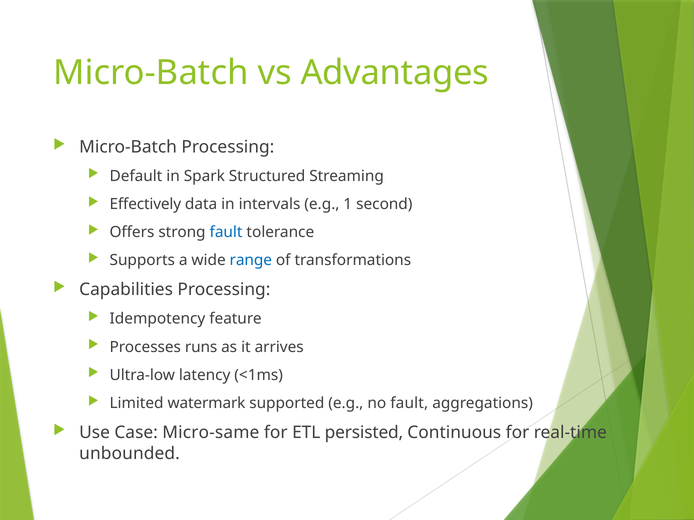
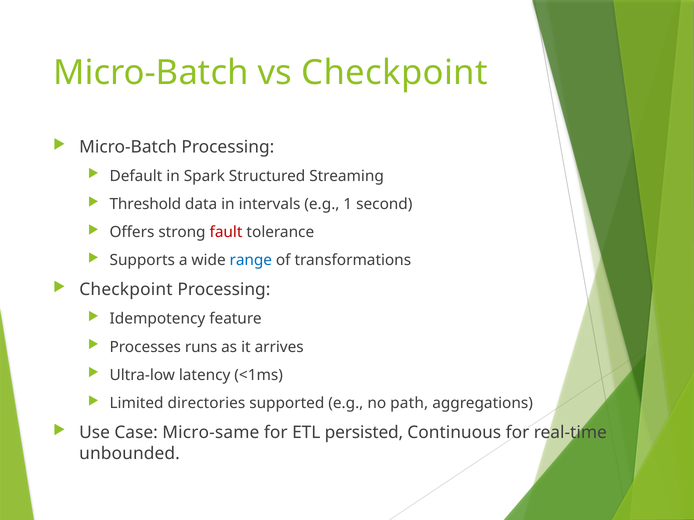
vs Advantages: Advantages -> Checkpoint
Effectively: Effectively -> Threshold
fault at (226, 232) colour: blue -> red
Capabilities at (126, 290): Capabilities -> Checkpoint
watermark: watermark -> directories
no fault: fault -> path
